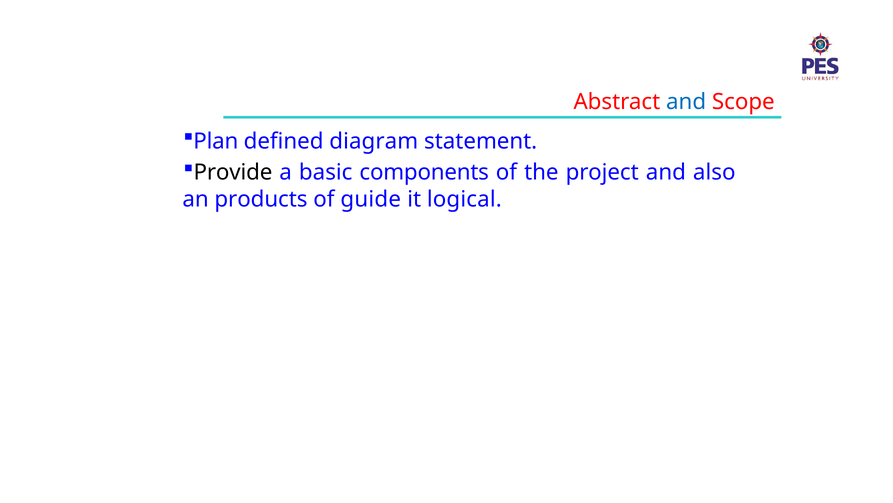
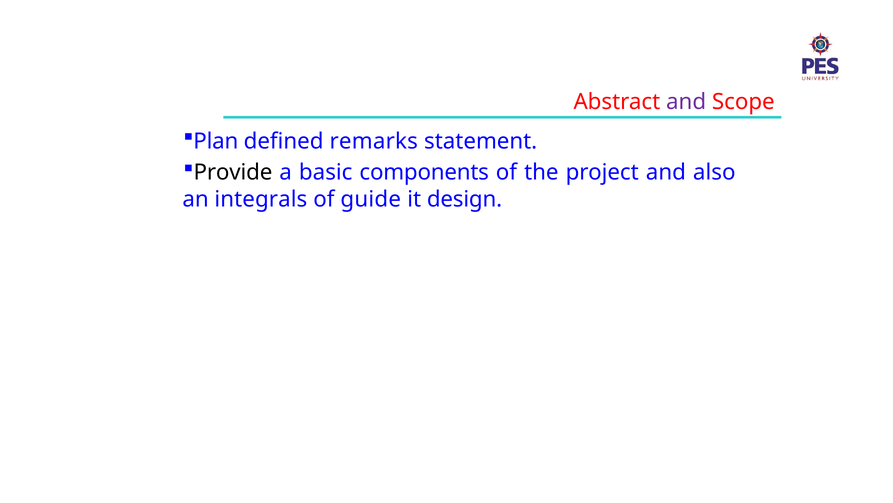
and at (686, 102) colour: blue -> purple
diagram: diagram -> remarks
products: products -> integrals
logical: logical -> design
